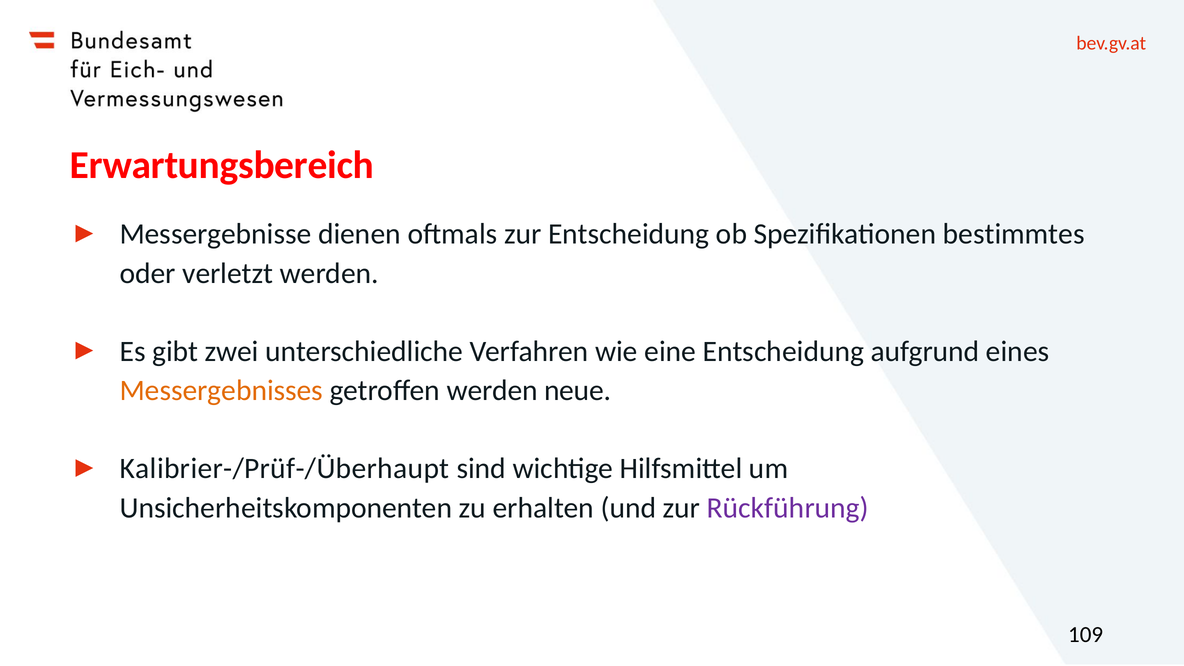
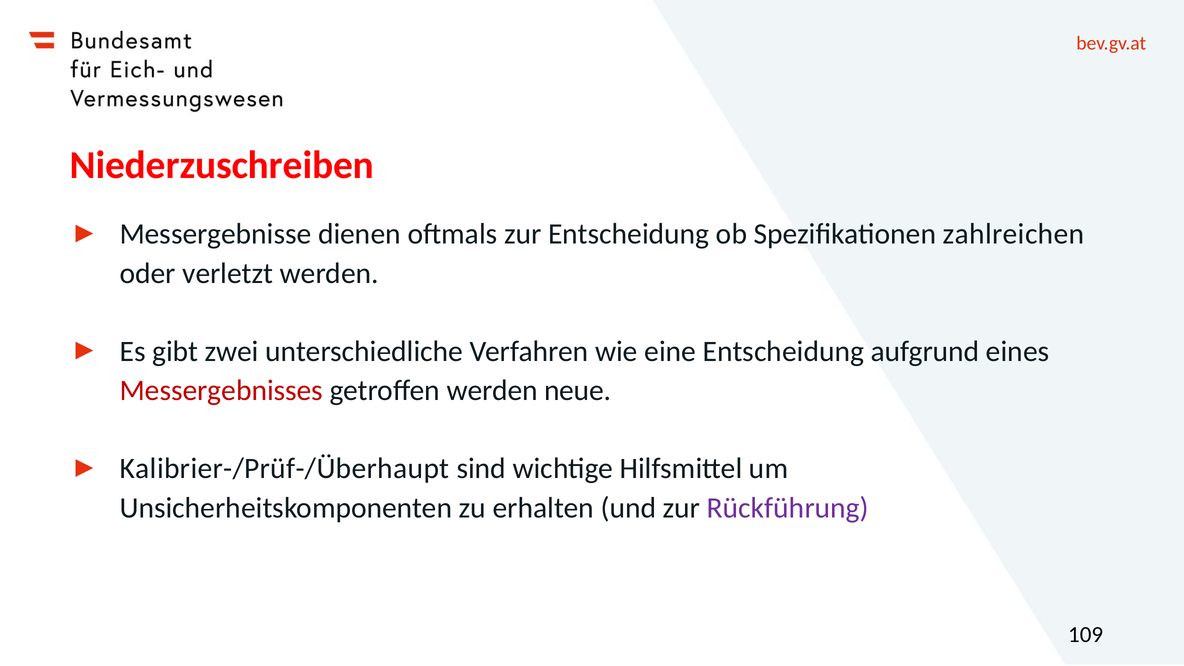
Erwartungsbereich: Erwartungsbereich -> Niederzuschreiben
bestimmtes: bestimmtes -> zahlreichen
Messergebnisses colour: orange -> red
